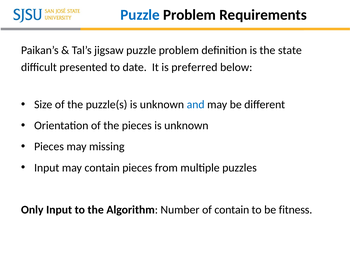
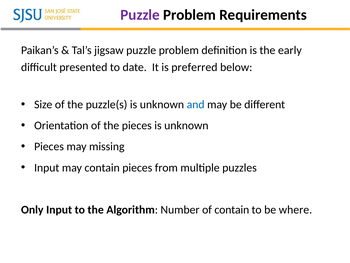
Puzzle at (140, 15) colour: blue -> purple
state: state -> early
fitness: fitness -> where
